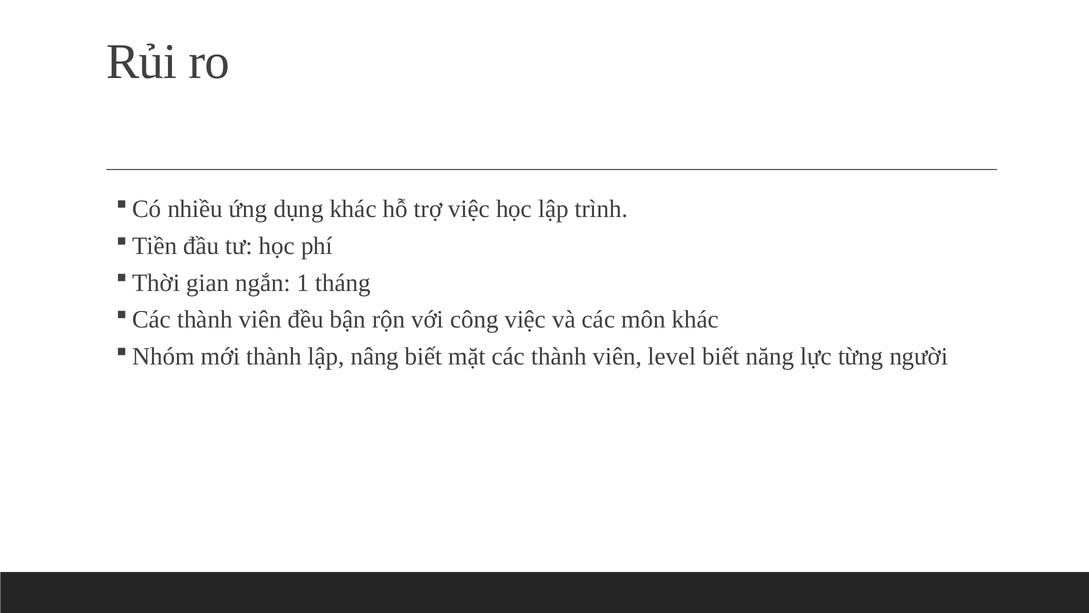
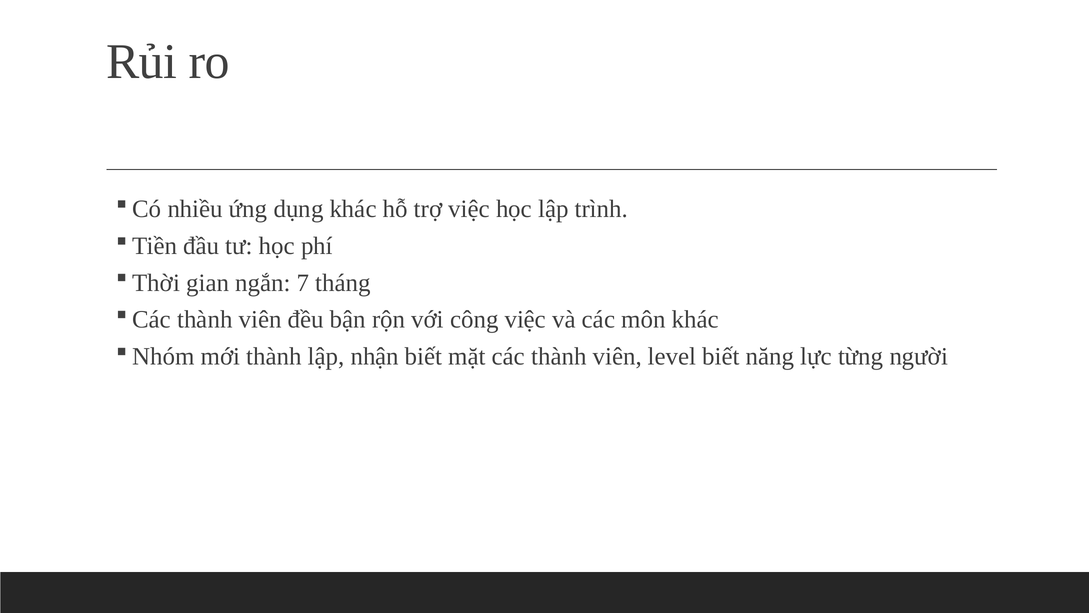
1: 1 -> 7
nâng: nâng -> nhận
